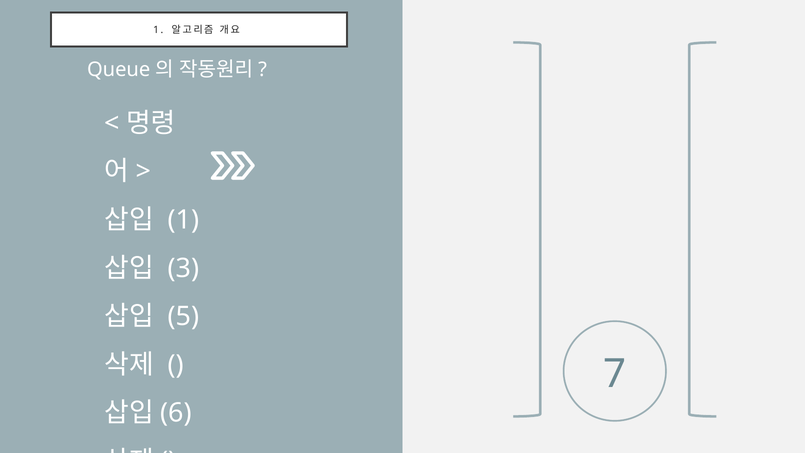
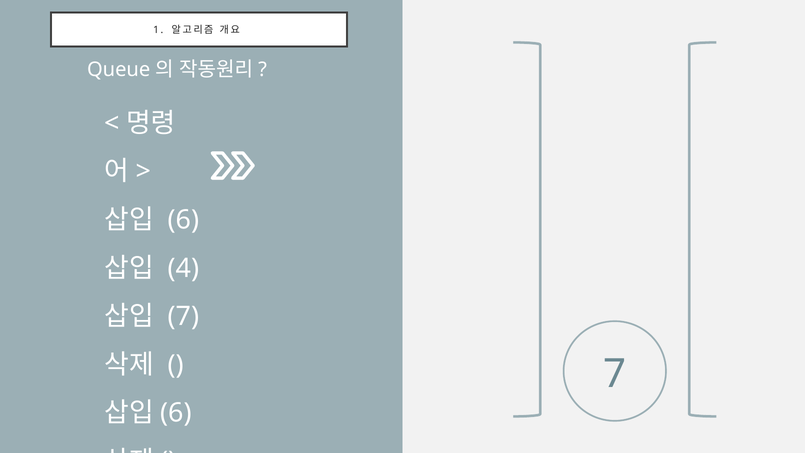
1 at (184, 220): 1 -> 6
3: 3 -> 4
5 at (184, 316): 5 -> 7
